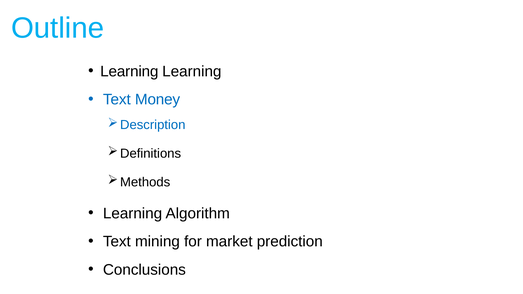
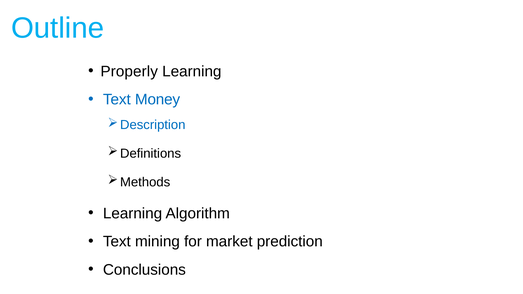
Learning at (129, 71): Learning -> Properly
